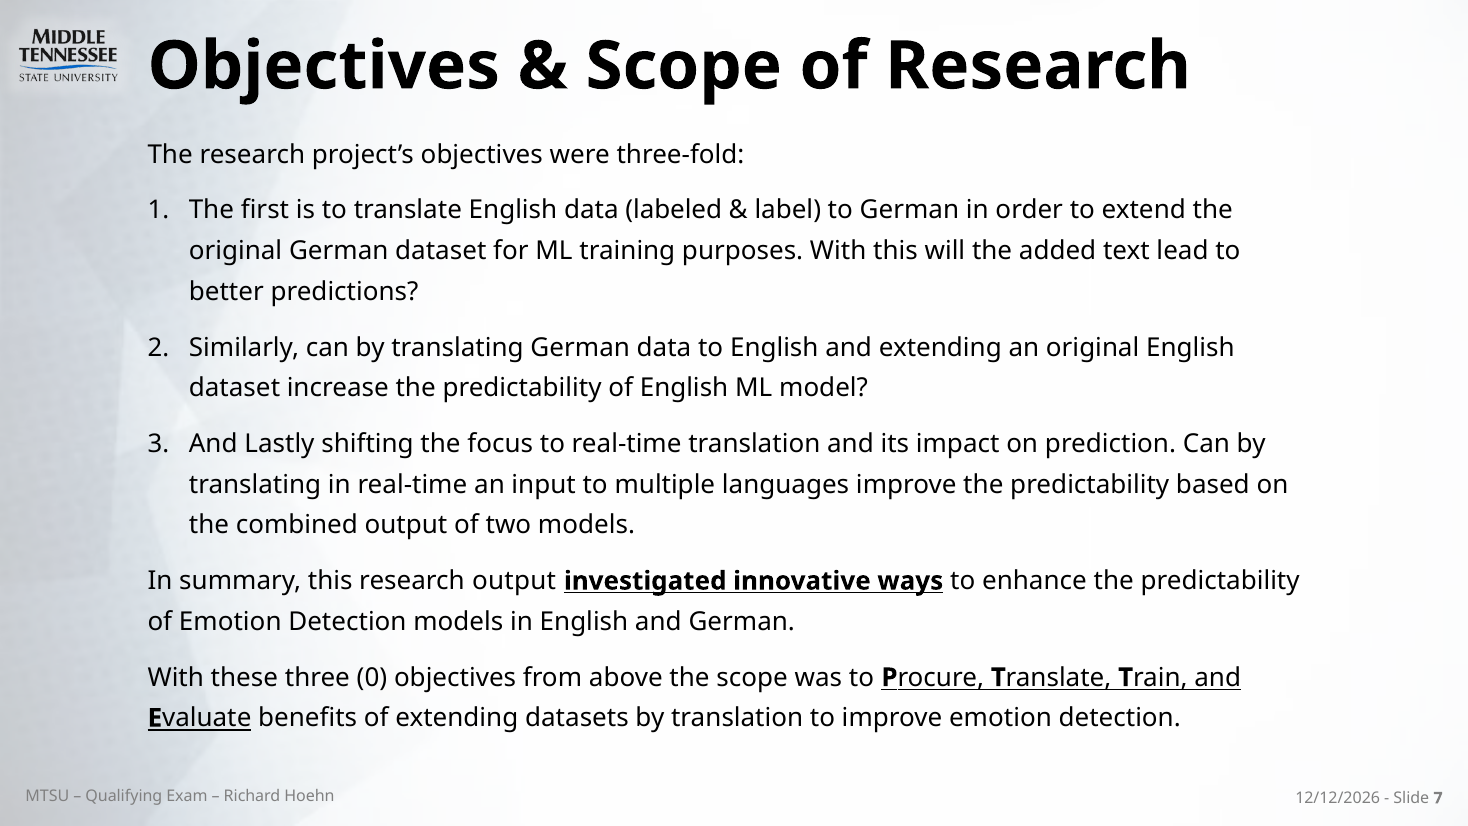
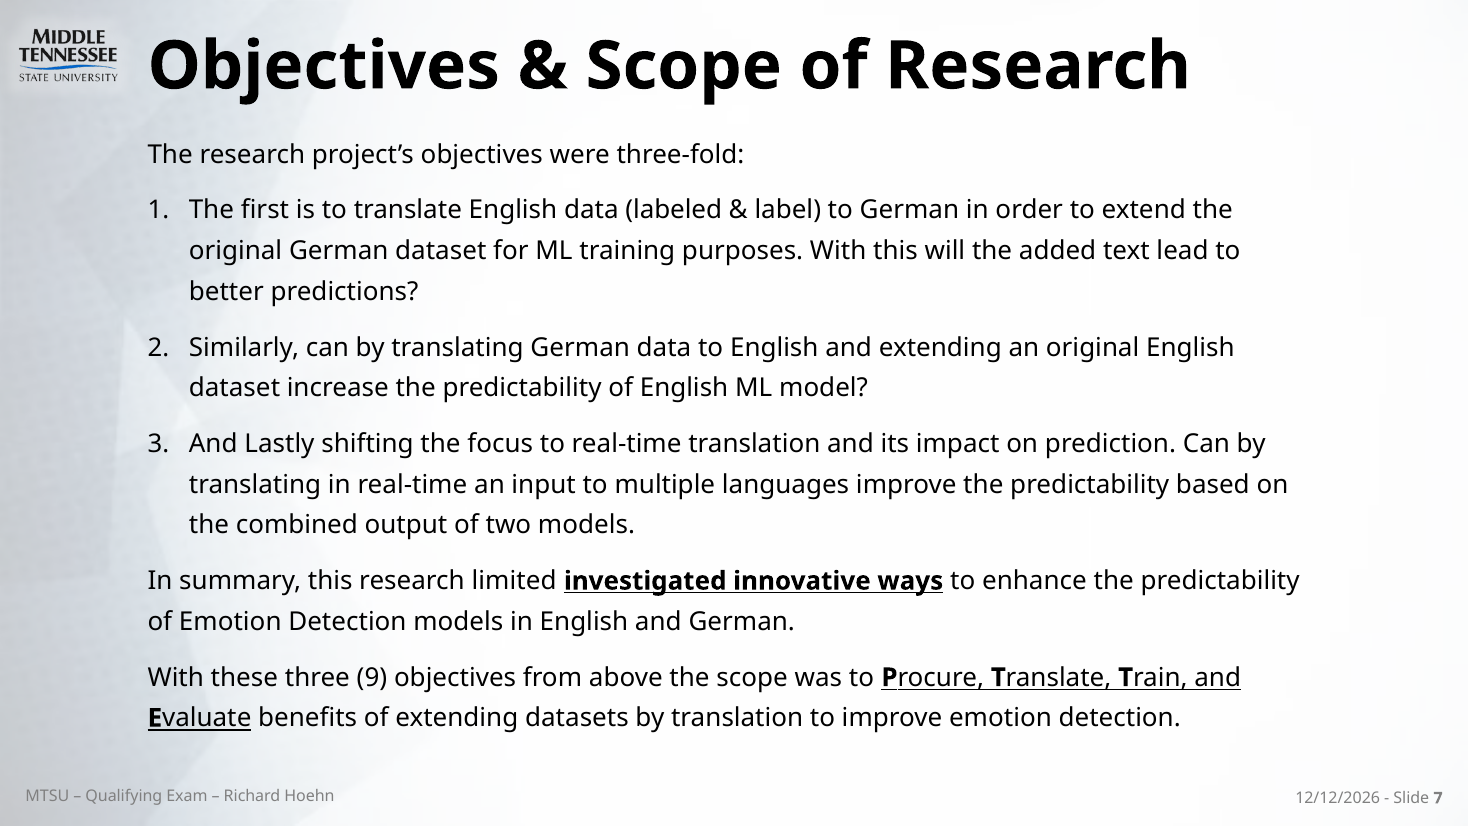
research output: output -> limited
0: 0 -> 9
